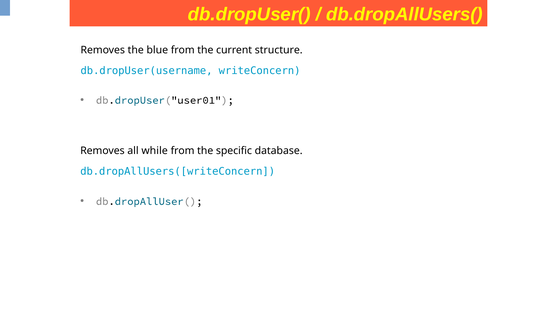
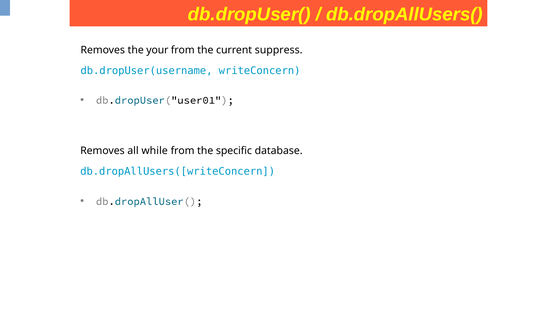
blue: blue -> your
structure: structure -> suppress
